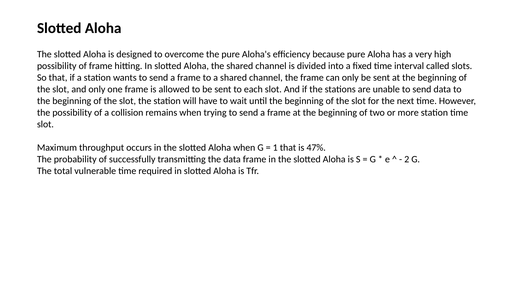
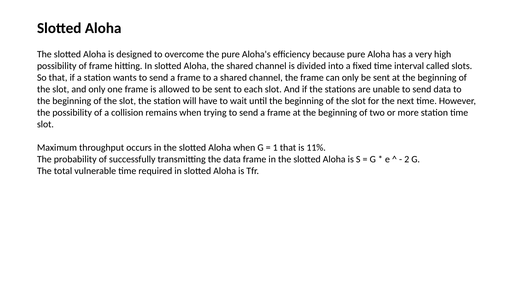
47%: 47% -> 11%
